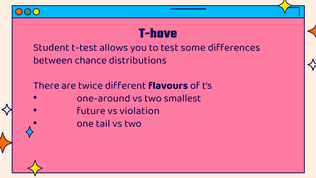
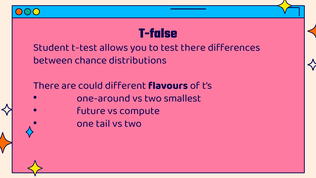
T-have: T-have -> T-false
test some: some -> there
twice: twice -> could
violation: violation -> compute
